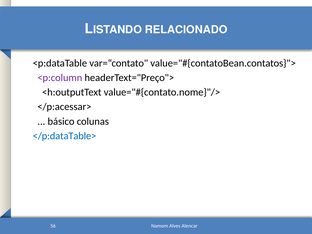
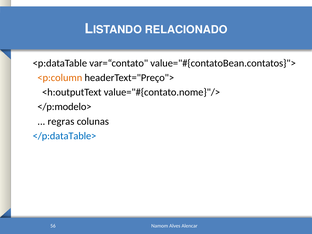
<p:column colour: purple -> orange
</p:acessar>: </p:acessar> -> </p:modelo>
básico: básico -> regras
